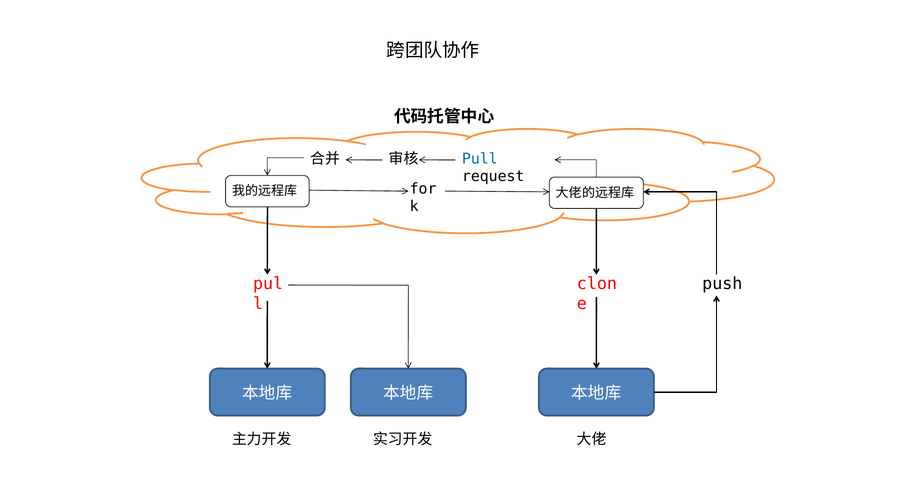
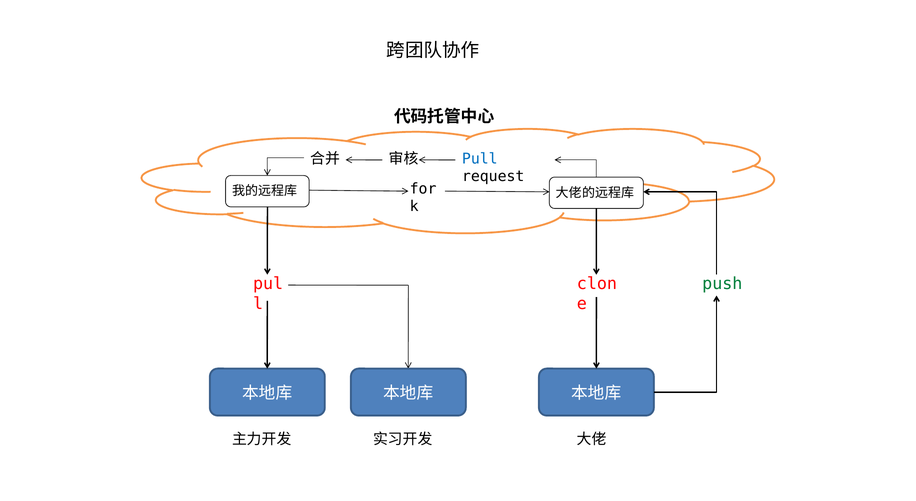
push colour: black -> green
